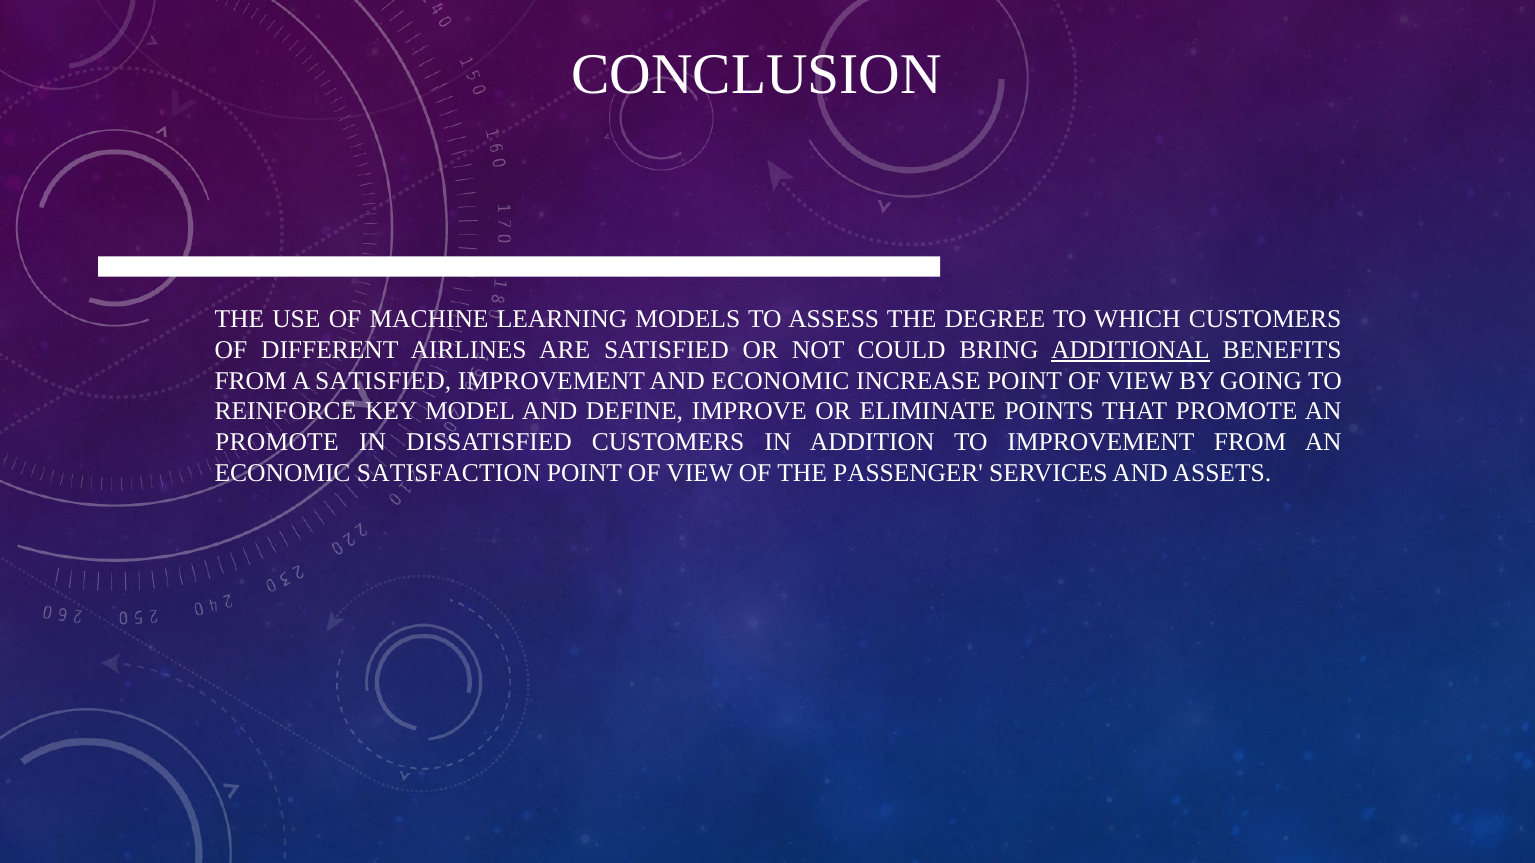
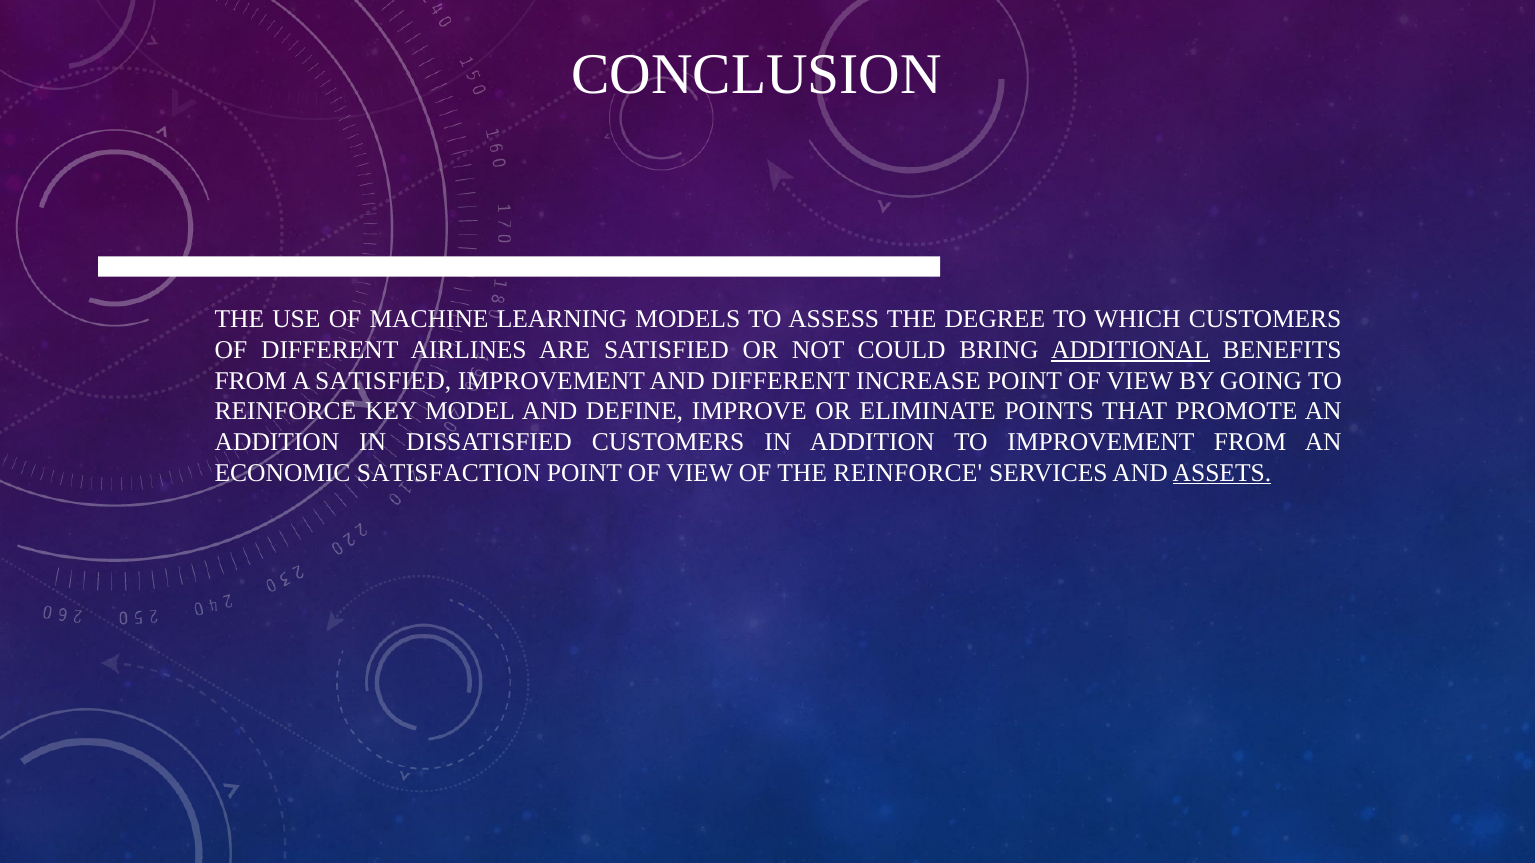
AND ECONOMIC: ECONOMIC -> DIFFERENT
PROMOTE at (277, 442): PROMOTE -> ADDITION
THE PASSENGER: PASSENGER -> REINFORCE
ASSETS underline: none -> present
